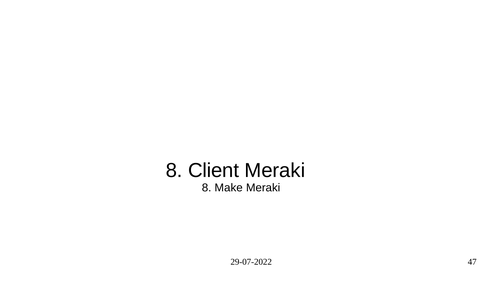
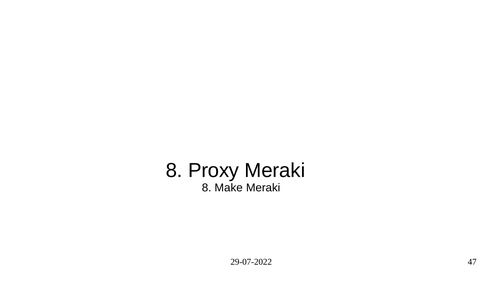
Client: Client -> Proxy
